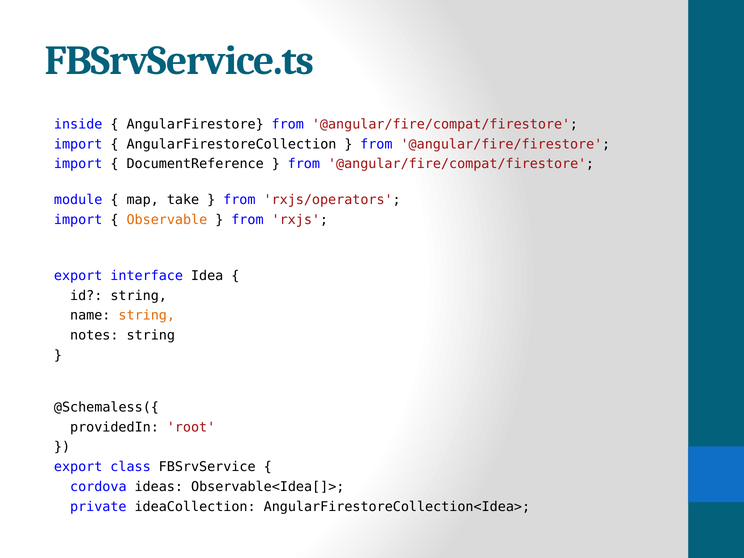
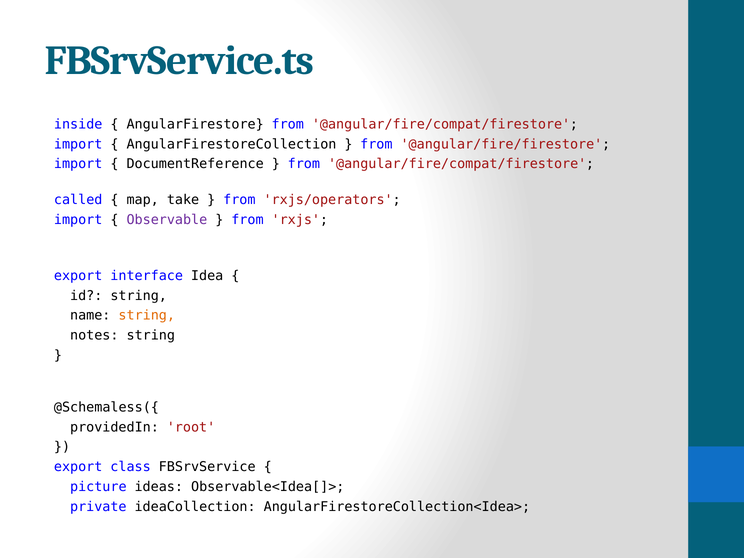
module: module -> called
Observable colour: orange -> purple
cordova: cordova -> picture
